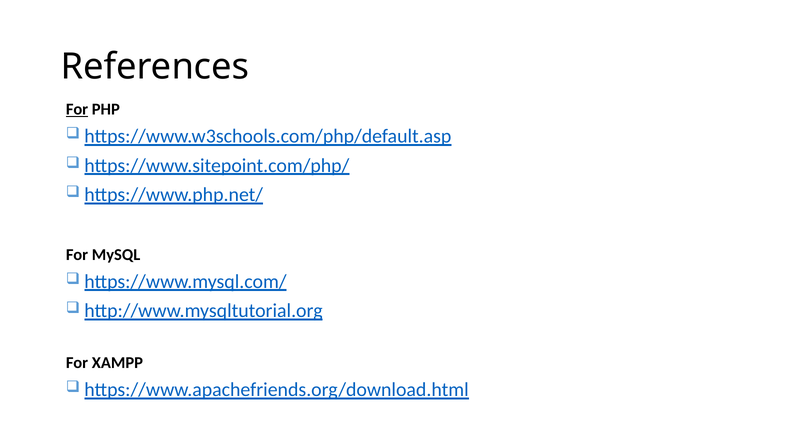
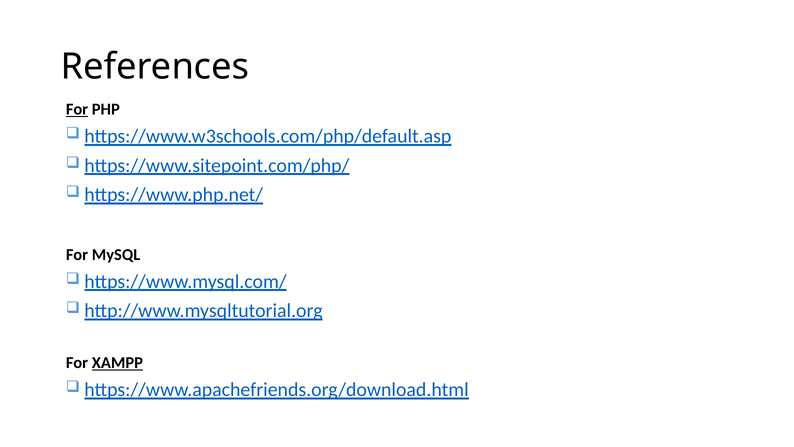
XAMPP underline: none -> present
